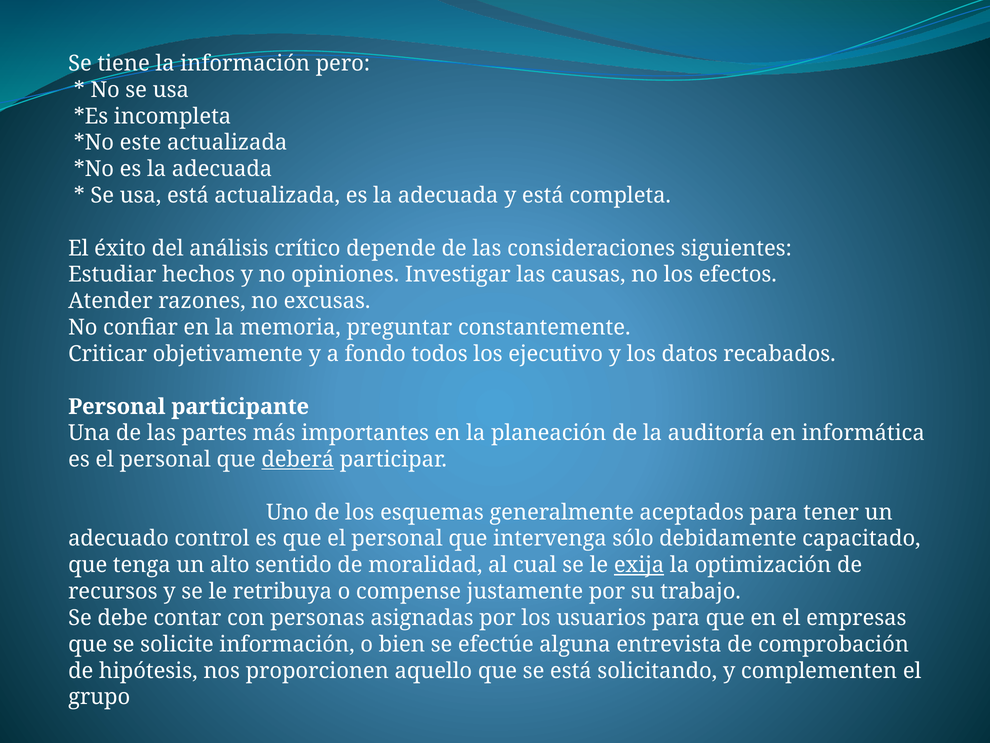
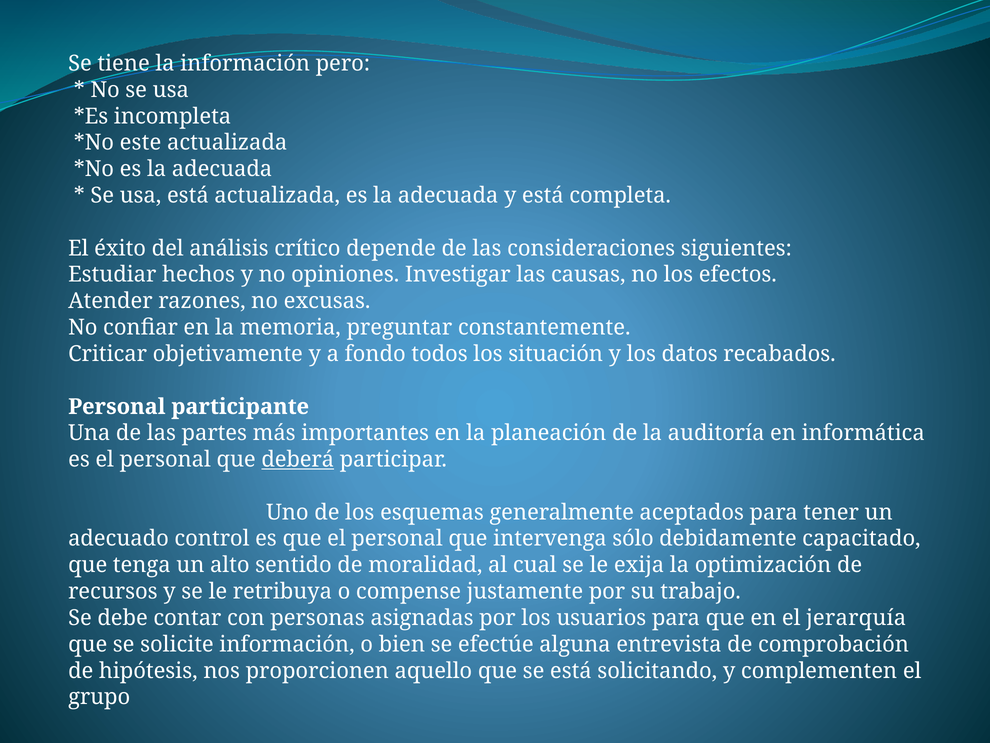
ejecutivo: ejecutivo -> situación
exija underline: present -> none
empresas: empresas -> jerarquía
